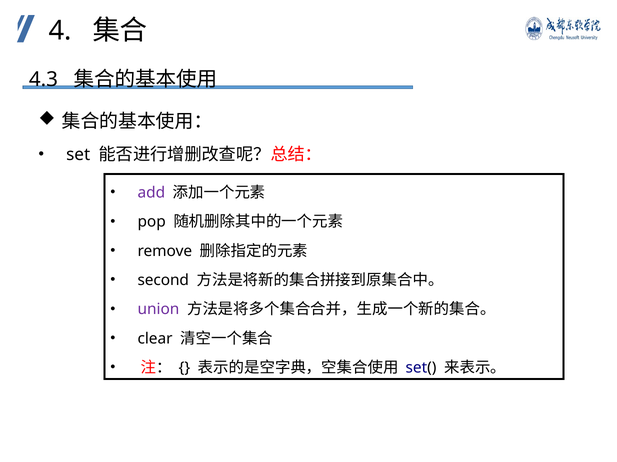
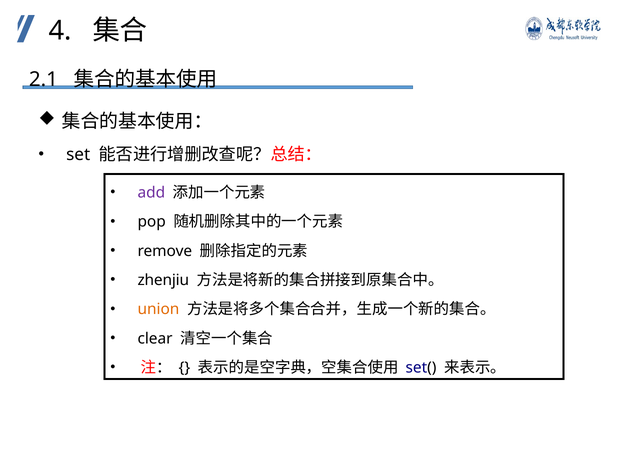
4.3: 4.3 -> 2.1
second: second -> zhenjiu
union colour: purple -> orange
